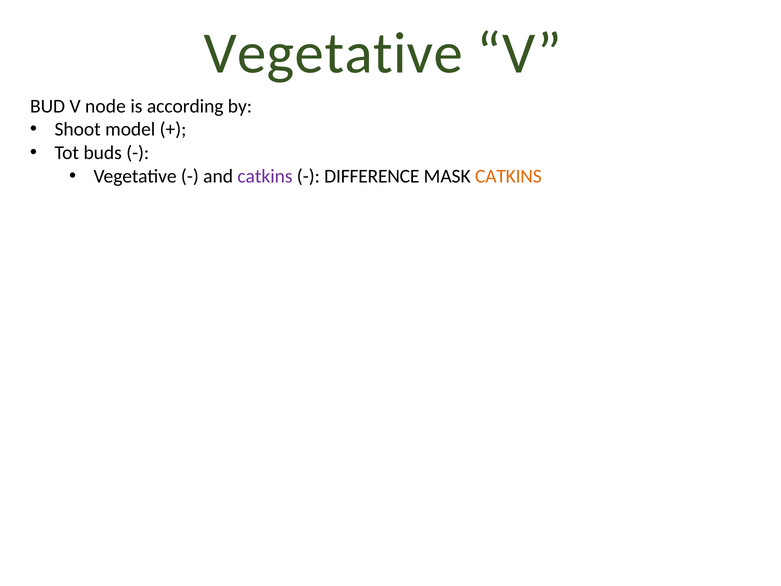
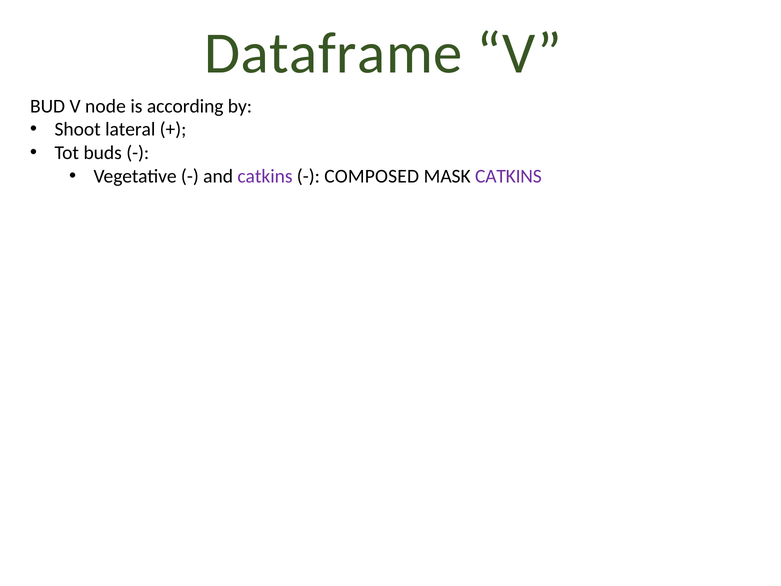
Vegetative at (333, 53): Vegetative -> Dataframe
model: model -> lateral
DIFFERENCE: DIFFERENCE -> COMPOSED
CATKINS at (508, 176) colour: orange -> purple
